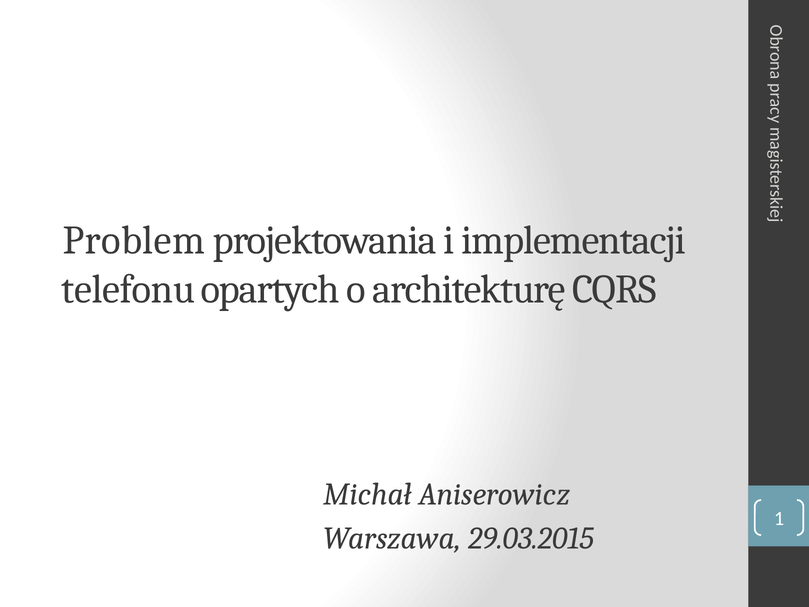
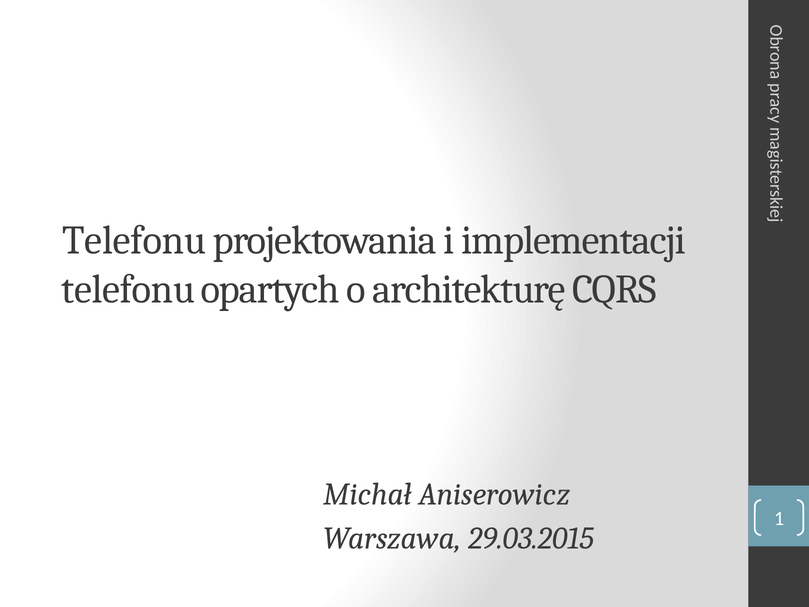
Problem at (134, 240): Problem -> Telefonu
